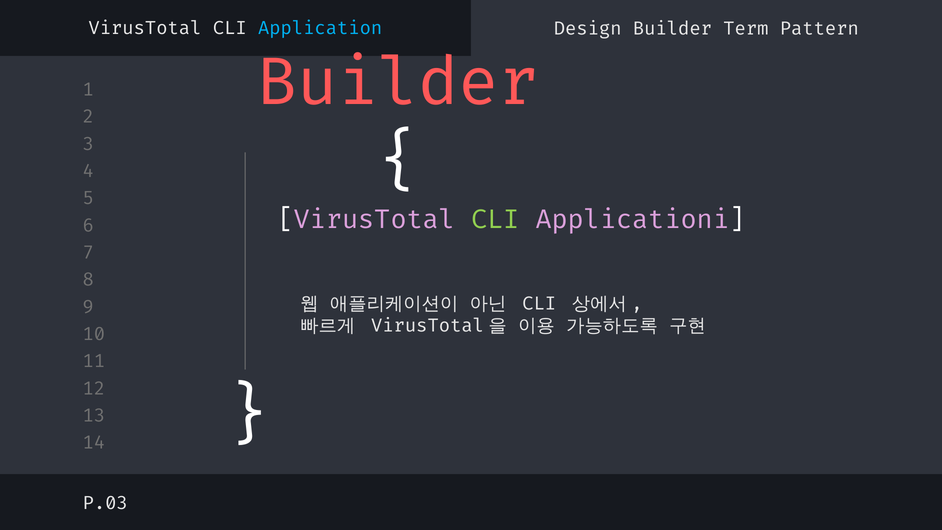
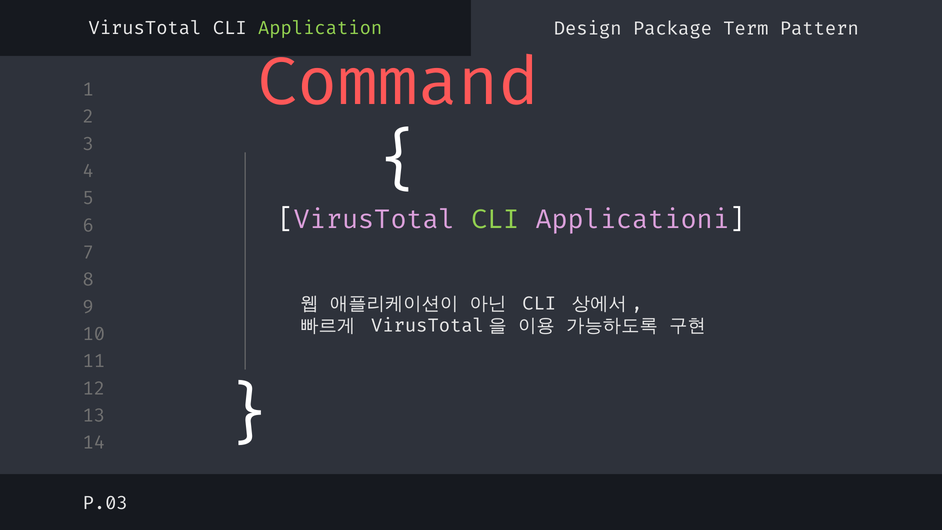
Application colour: light blue -> light green
Design Builder: Builder -> Package
Builder at (398, 83): Builder -> Command
